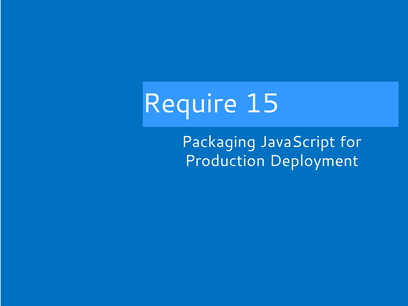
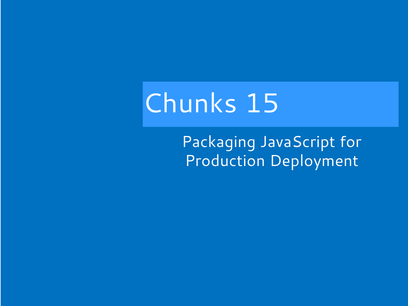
Require: Require -> Chunks
